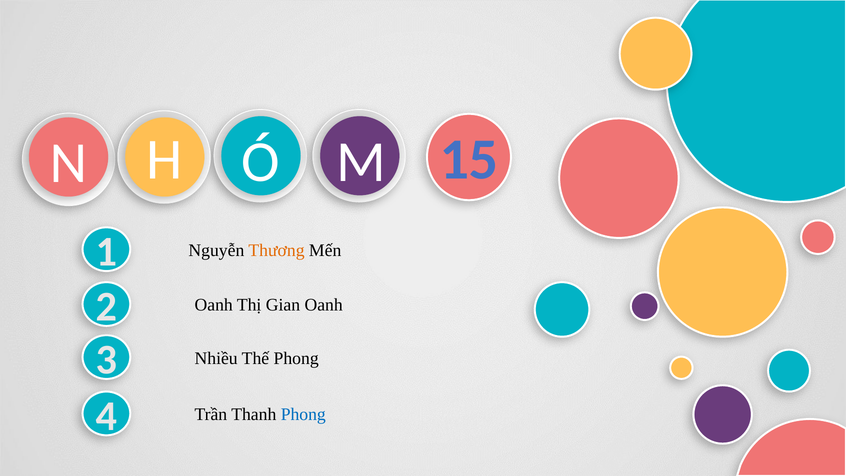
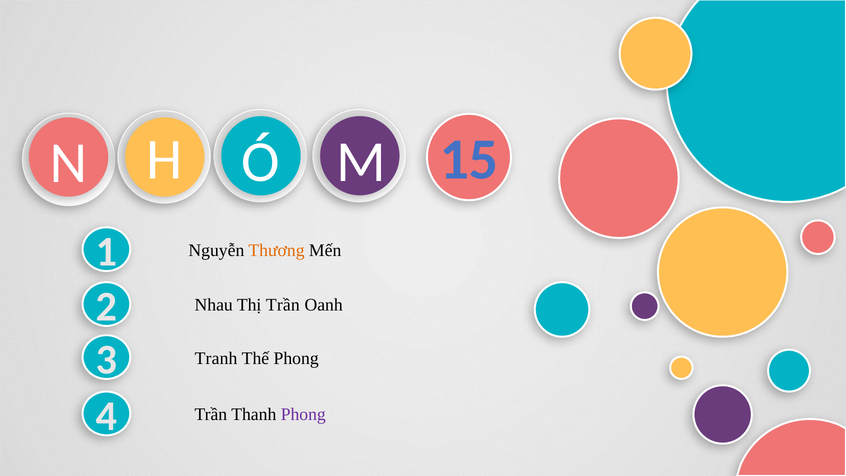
Oanh at (214, 305): Oanh -> Nhau
Thị Gian: Gian -> Trần
Nhiều: Nhiều -> Tranh
Phong at (303, 414) colour: blue -> purple
